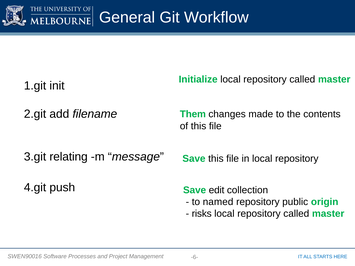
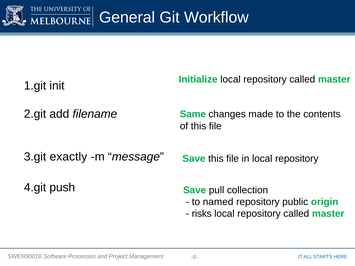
Them: Them -> Same
relating: relating -> exactly
edit: edit -> pull
